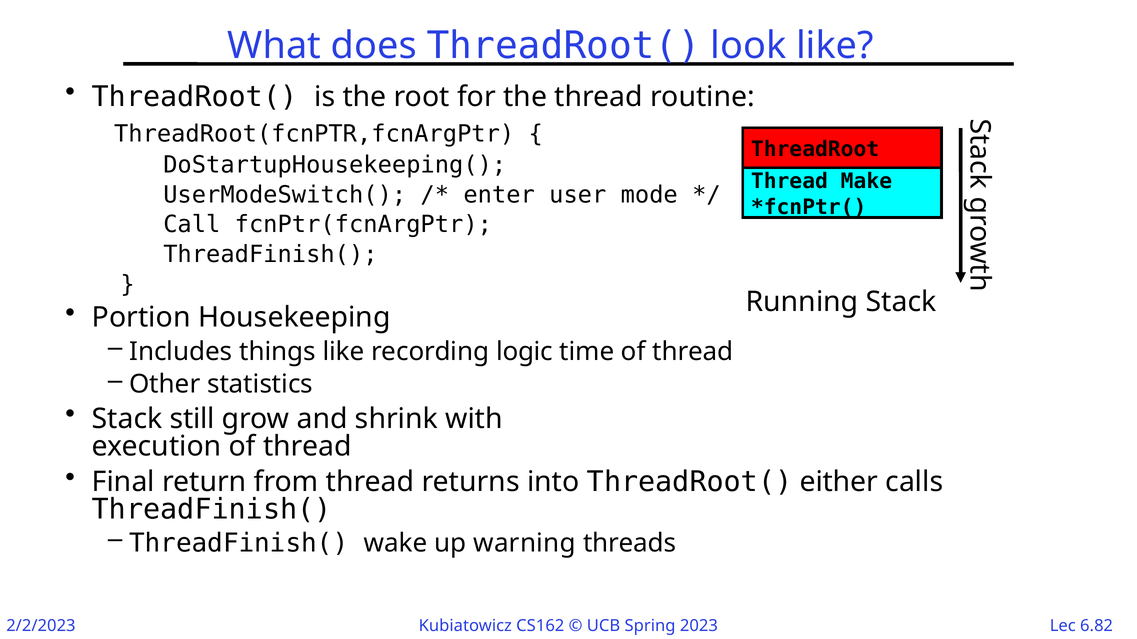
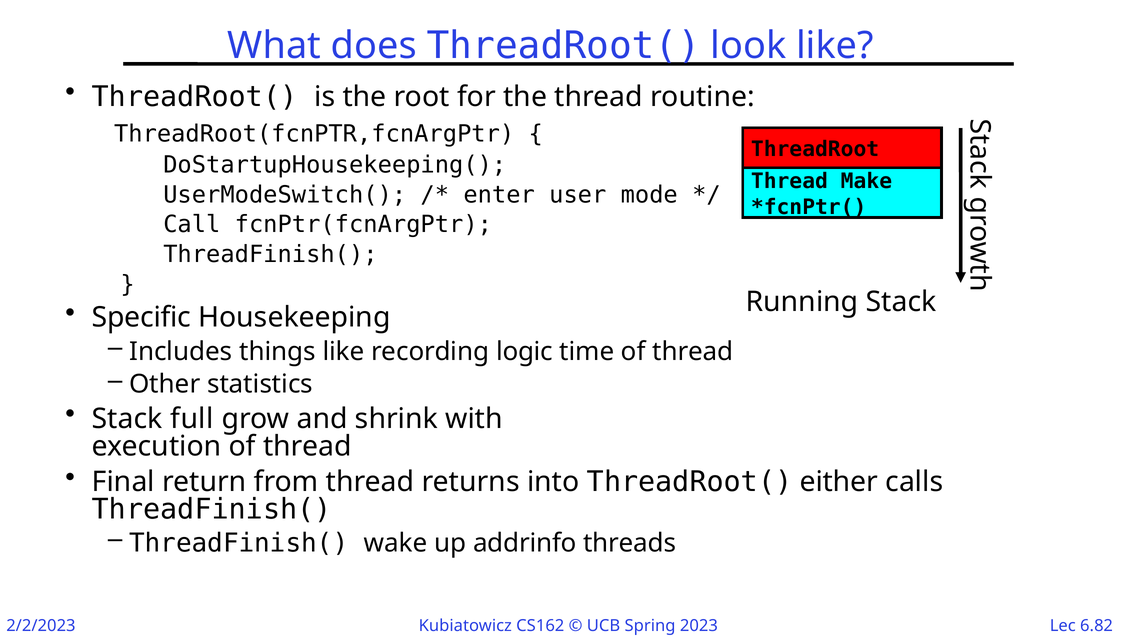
Portion: Portion -> Specific
still: still -> full
warning: warning -> addrinfo
